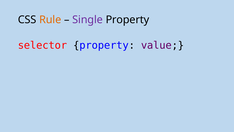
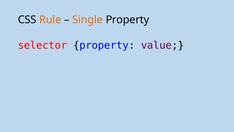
Single colour: purple -> orange
